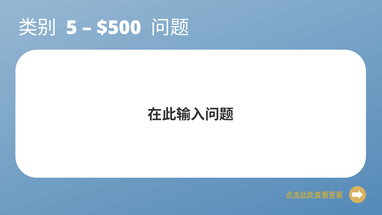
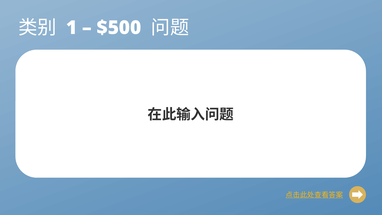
5: 5 -> 1
